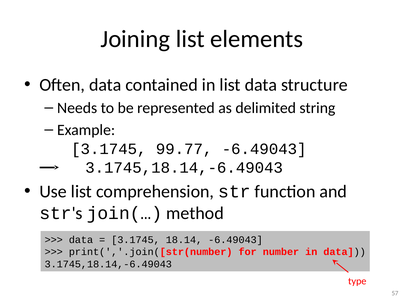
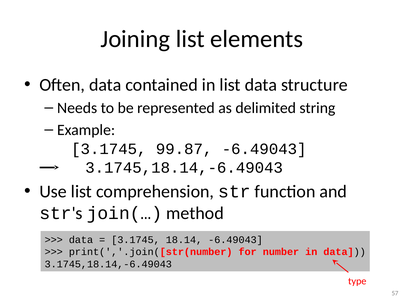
99.77: 99.77 -> 99.87
